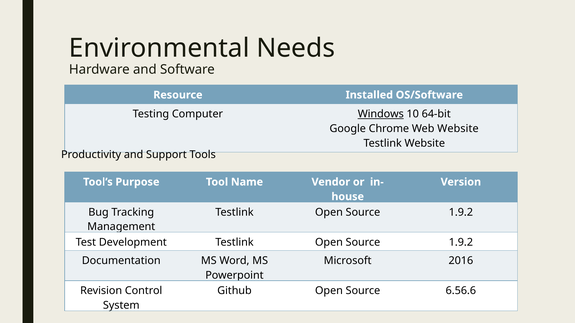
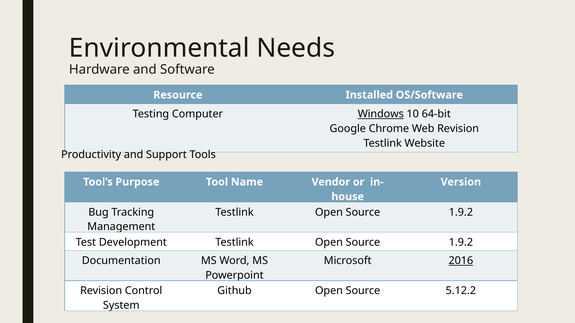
Web Website: Website -> Revision
2016 underline: none -> present
6.56.6: 6.56.6 -> 5.12.2
